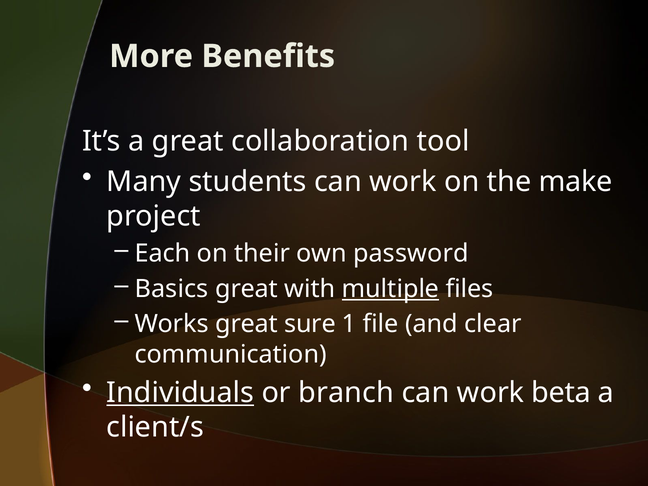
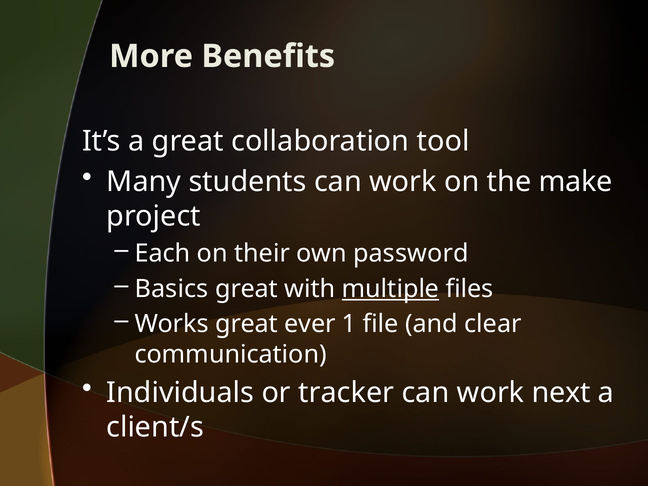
sure: sure -> ever
Individuals underline: present -> none
branch: branch -> tracker
beta: beta -> next
